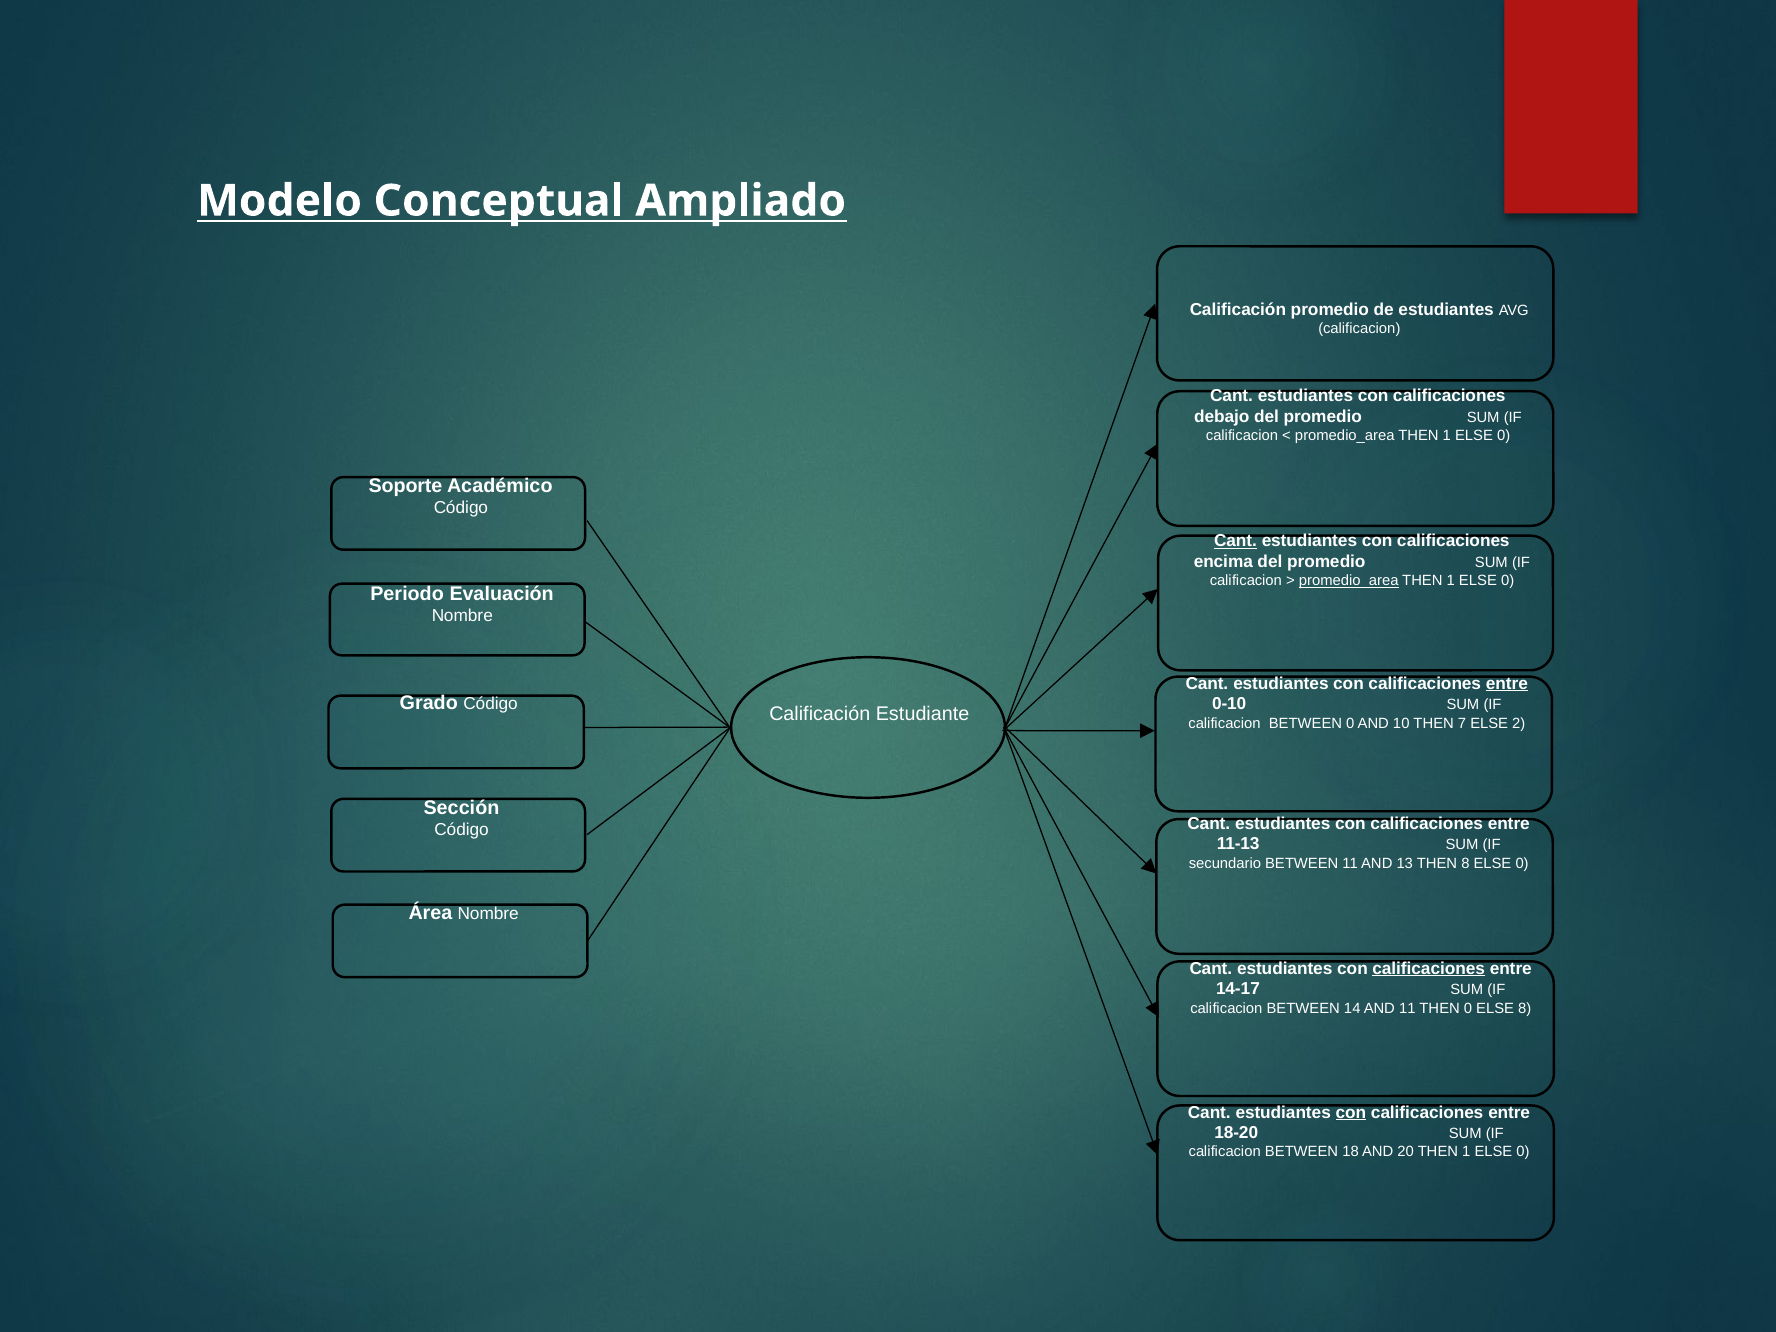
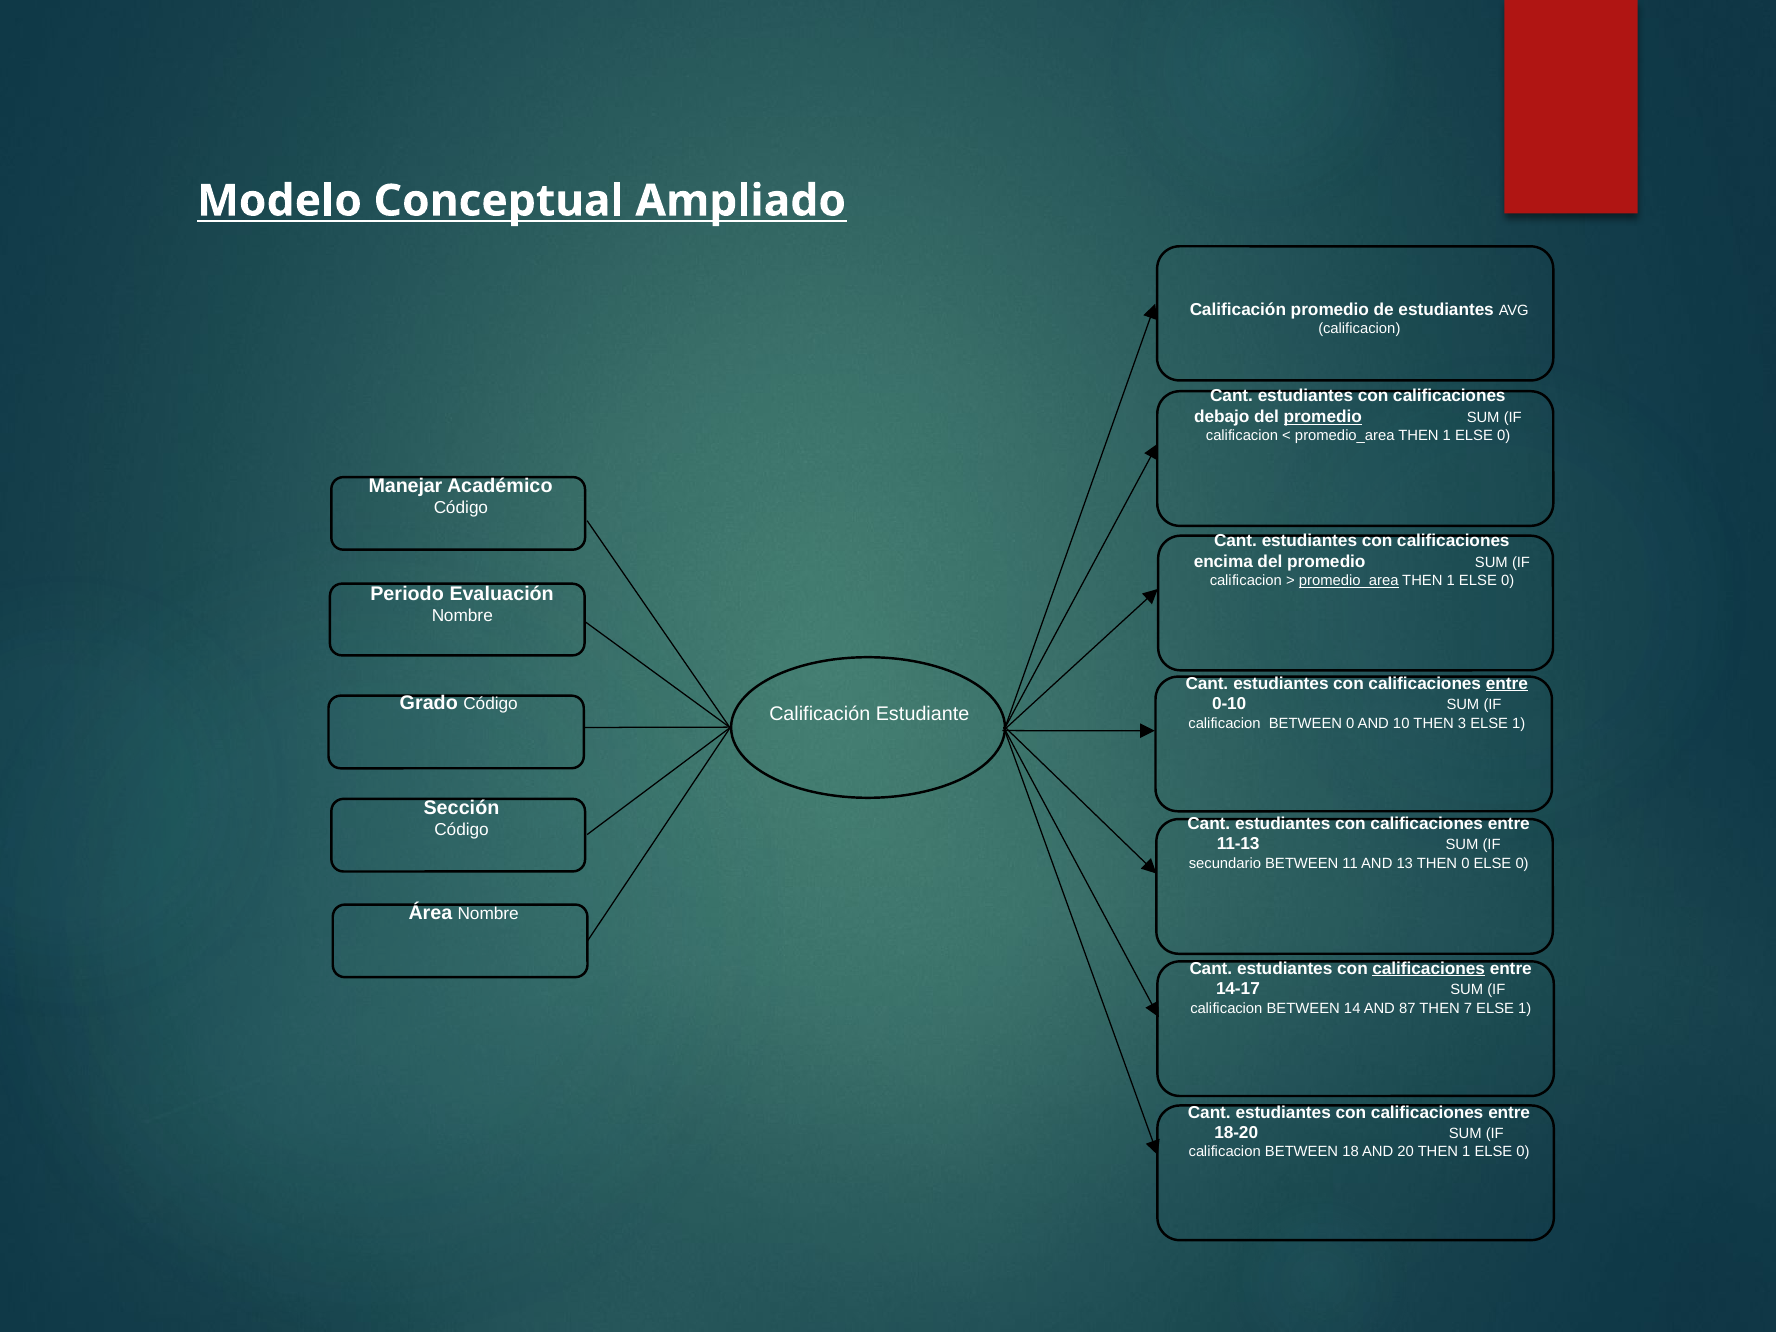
promedio at (1323, 417) underline: none -> present
Soporte: Soporte -> Manejar
Cant at (1235, 541) underline: present -> none
7: 7 -> 3
2 at (1519, 723): 2 -> 1
THEN 8: 8 -> 0
AND 11: 11 -> 87
THEN 0: 0 -> 7
8 at (1525, 1008): 8 -> 1
con at (1351, 1112) underline: present -> none
